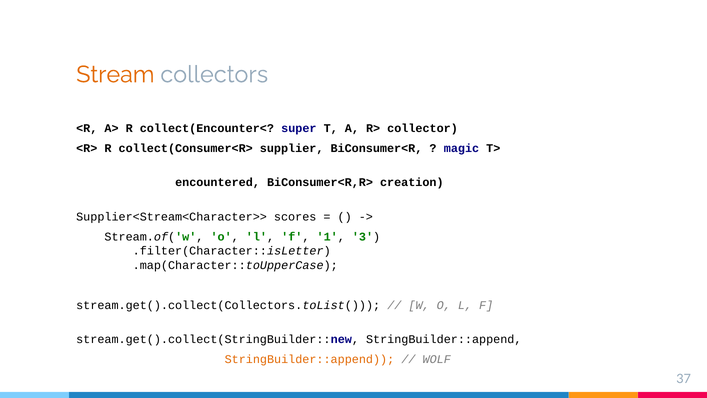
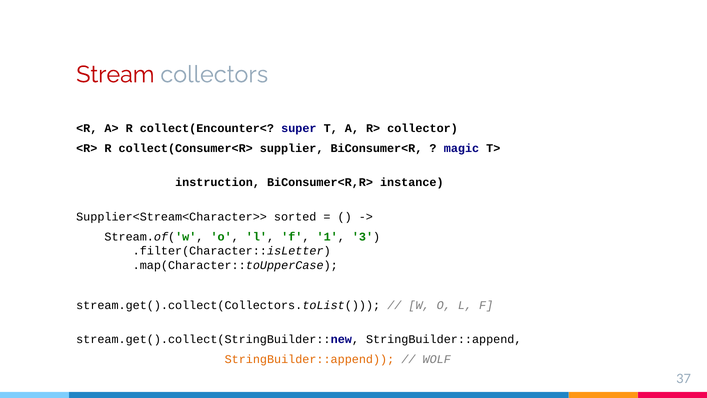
Stream colour: orange -> red
encountered: encountered -> instruction
creation: creation -> instance
scores: scores -> sorted
